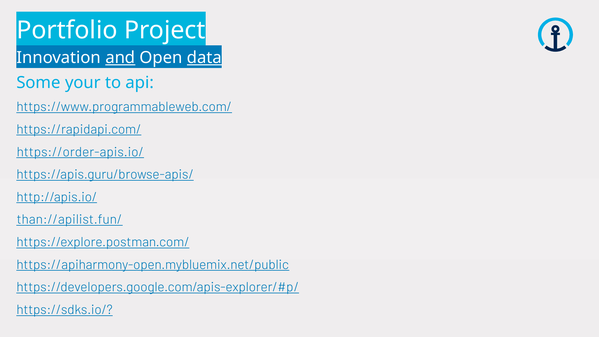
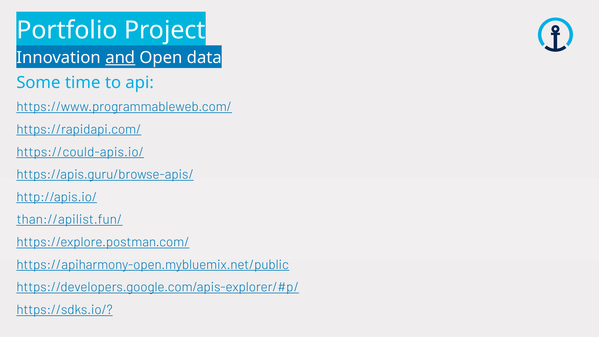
data underline: present -> none
your: your -> time
https://order-apis.io/: https://order-apis.io/ -> https://could-apis.io/
